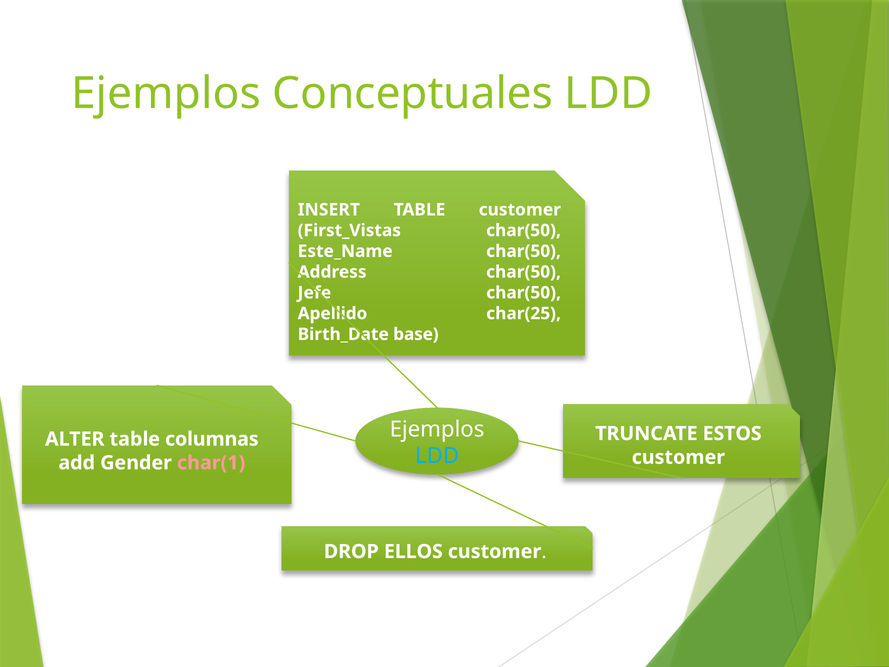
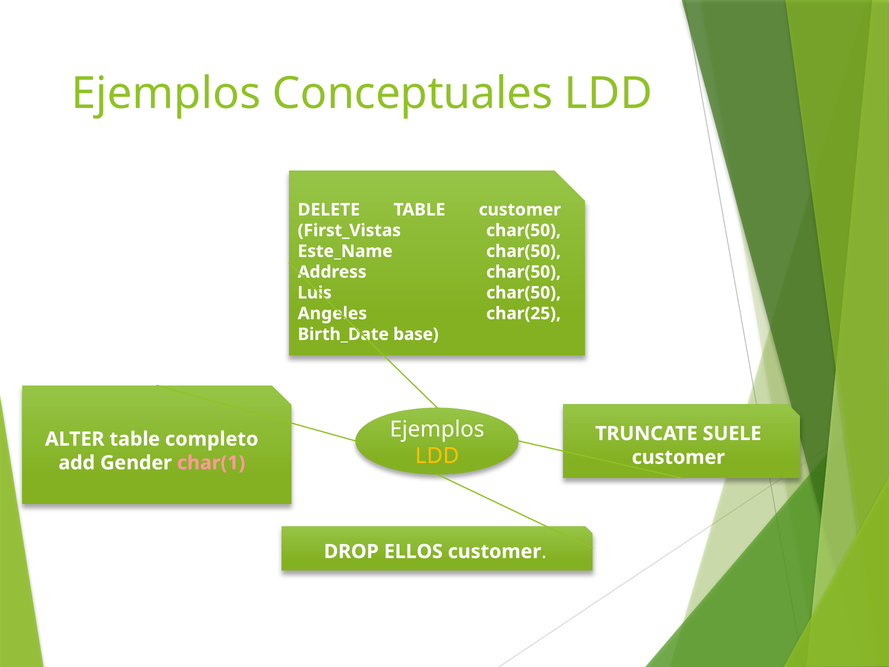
INSERT: INSERT -> DELETE
Jefe: Jefe -> Luis
Apellido: Apellido -> Angeles
ESTOS: ESTOS -> SUELE
columnas: columnas -> completo
LDD at (437, 456) colour: light blue -> yellow
